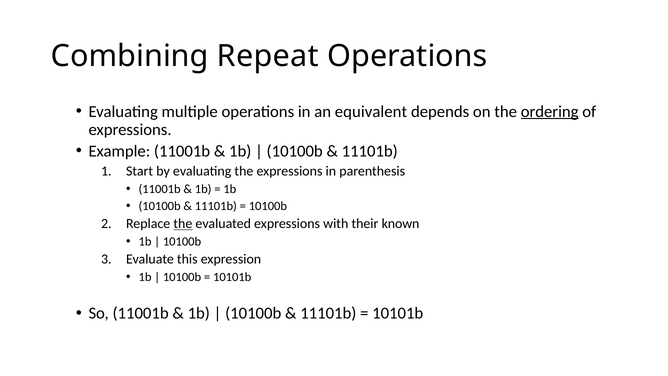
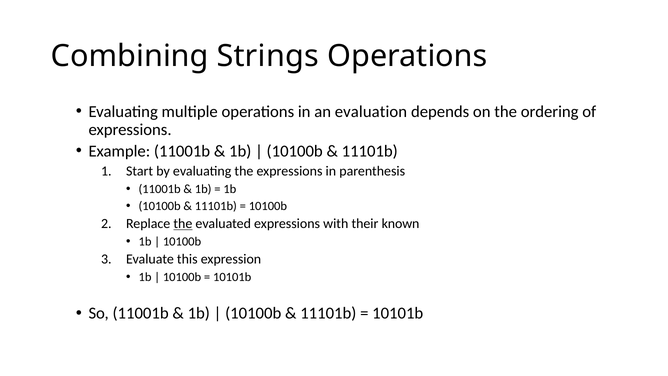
Repeat: Repeat -> Strings
equivalent: equivalent -> evaluation
ordering underline: present -> none
